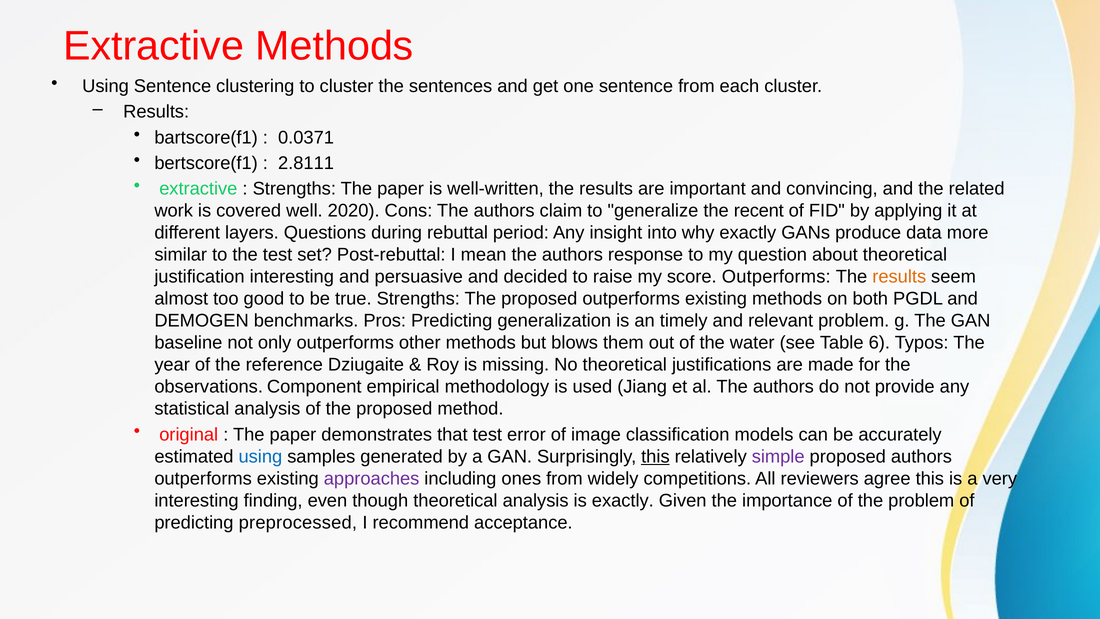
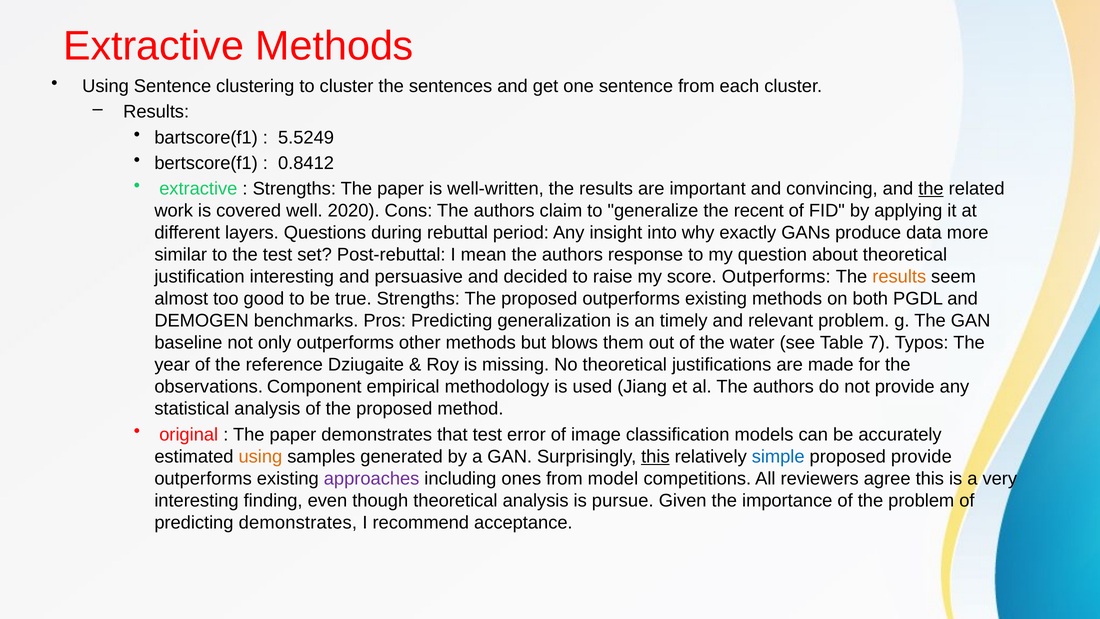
0.0371: 0.0371 -> 5.5249
2.8111: 2.8111 -> 0.8412
the at (931, 189) underline: none -> present
6: 6 -> 7
using at (260, 456) colour: blue -> orange
simple colour: purple -> blue
proposed authors: authors -> provide
widely: widely -> model
is exactly: exactly -> pursue
predicting preprocessed: preprocessed -> demonstrates
